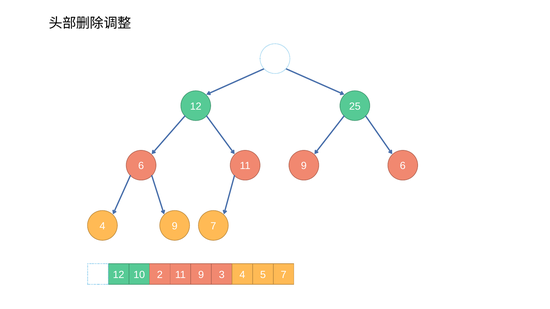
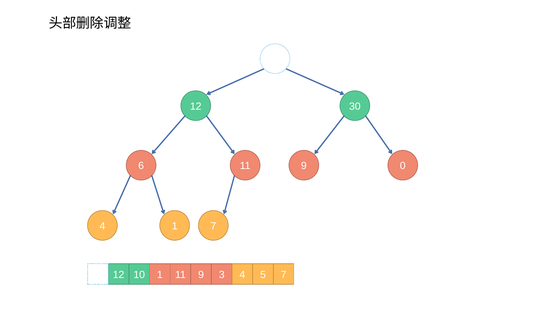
25: 25 -> 30
9 6: 6 -> 0
4 9: 9 -> 1
10 2: 2 -> 1
